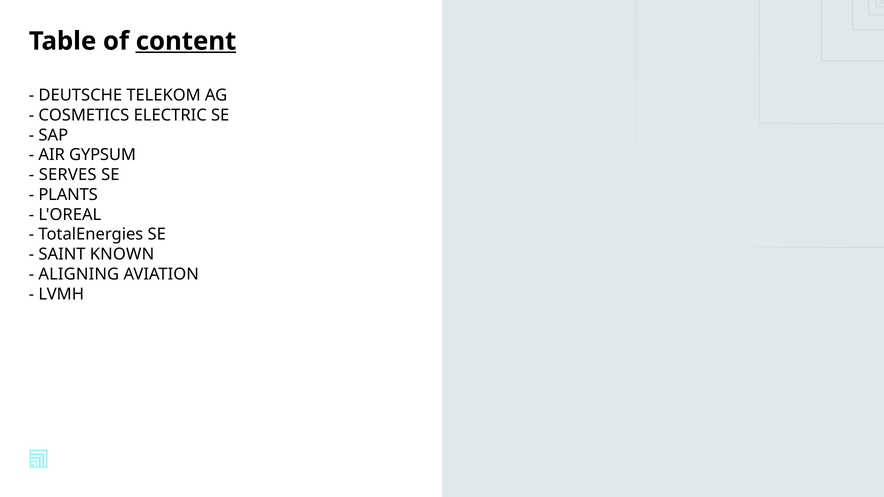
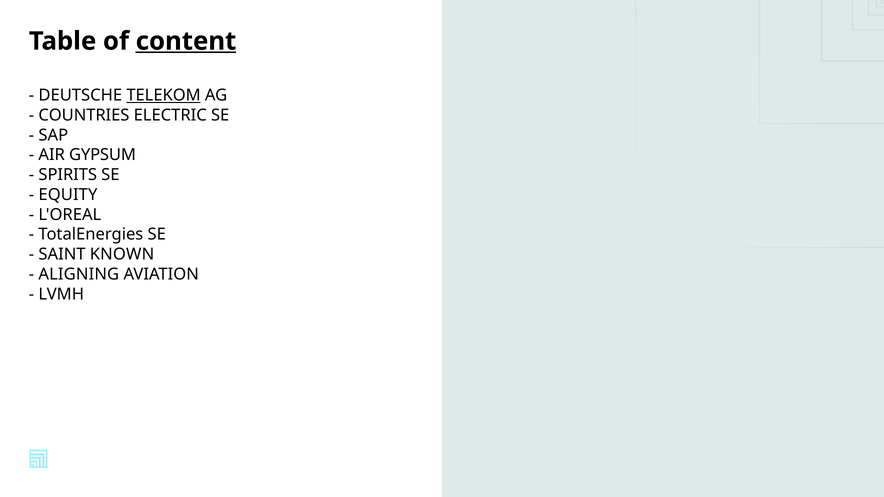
TELEKOM underline: none -> present
COSMETICS: COSMETICS -> COUNTRIES
SERVES: SERVES -> SPIRITS
PLANTS: PLANTS -> EQUITY
